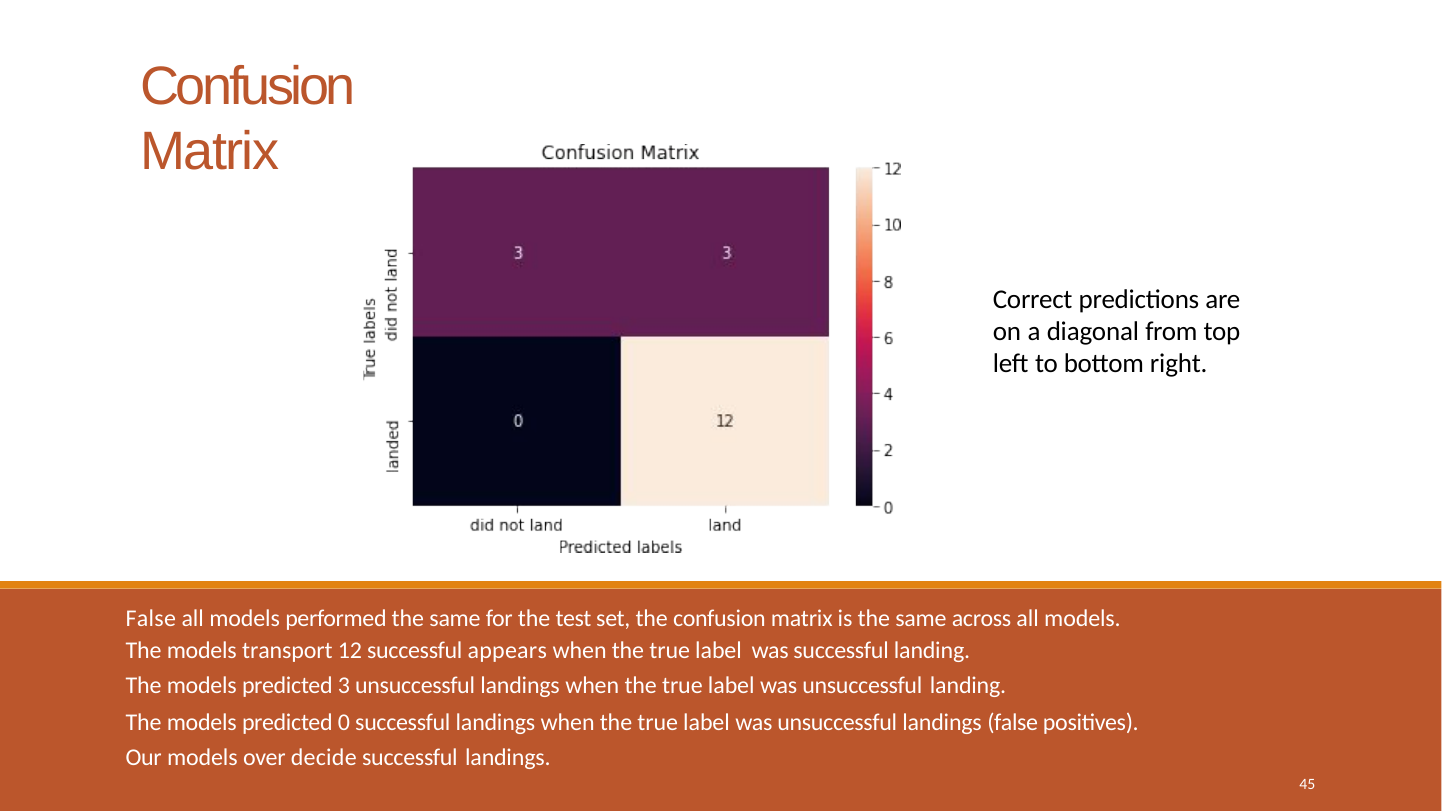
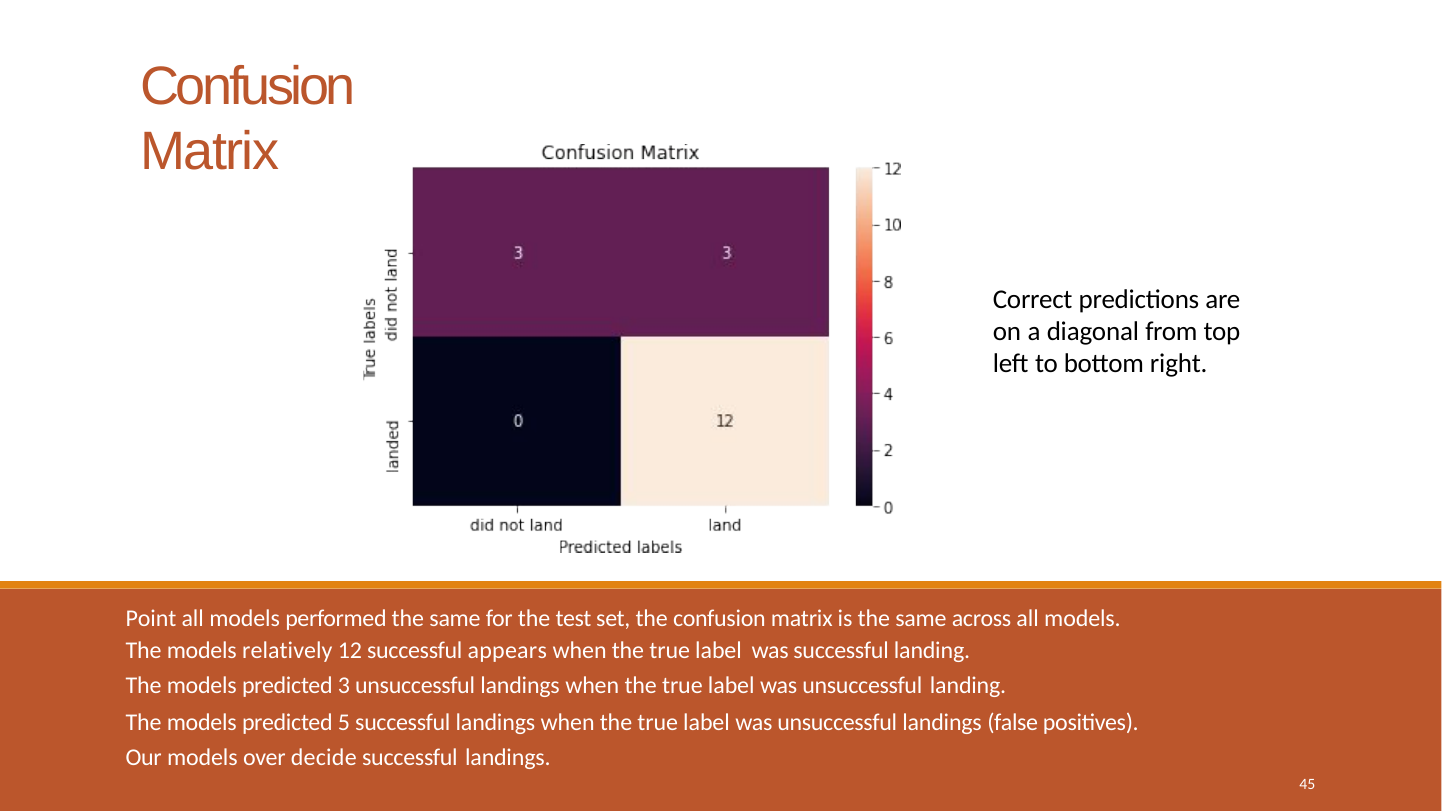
False at (151, 619): False -> Point
transport: transport -> relatively
0: 0 -> 5
